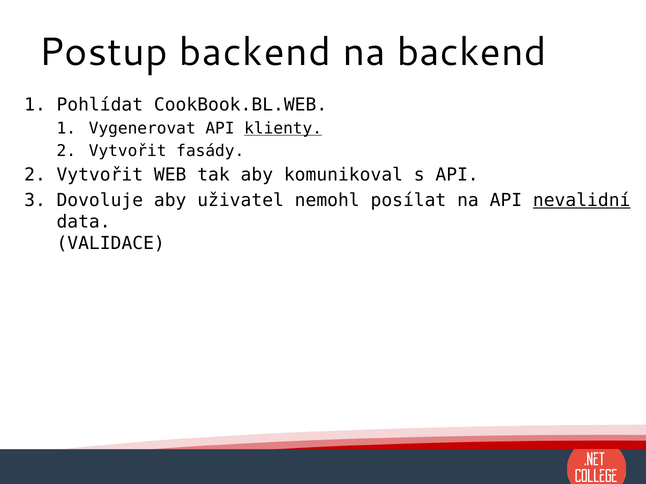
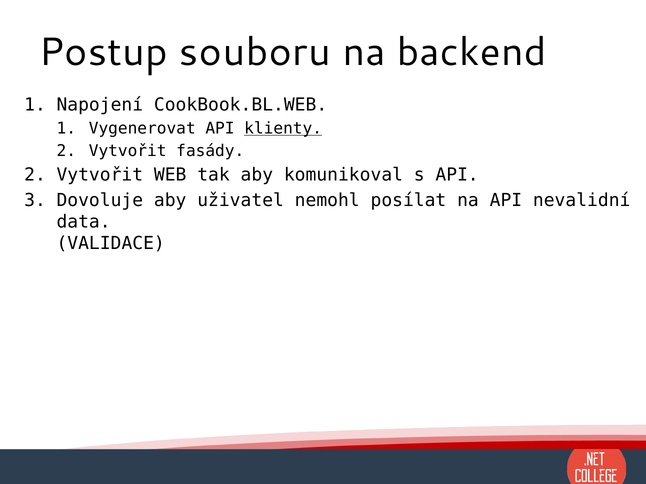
Postup backend: backend -> souboru
Pohlídat: Pohlídat -> Napojení
nevalidní underline: present -> none
